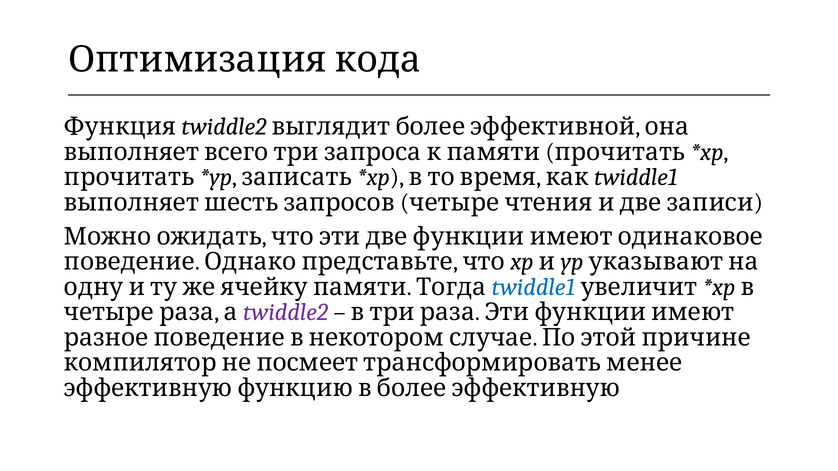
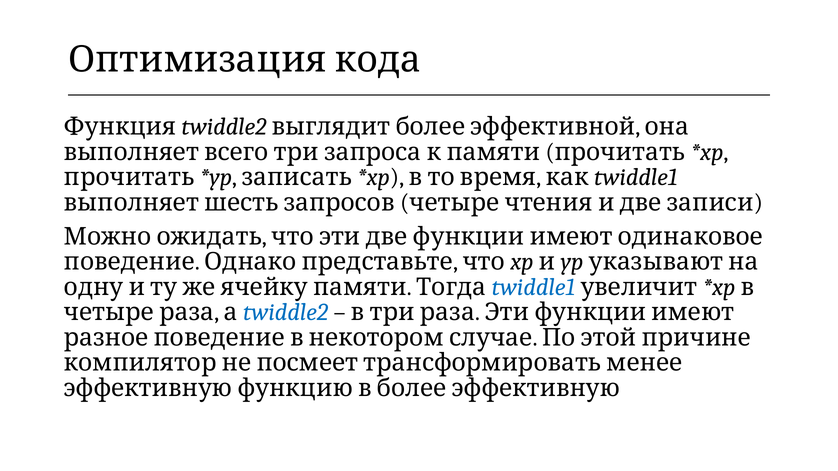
twiddle2 at (286, 313) colour: purple -> blue
